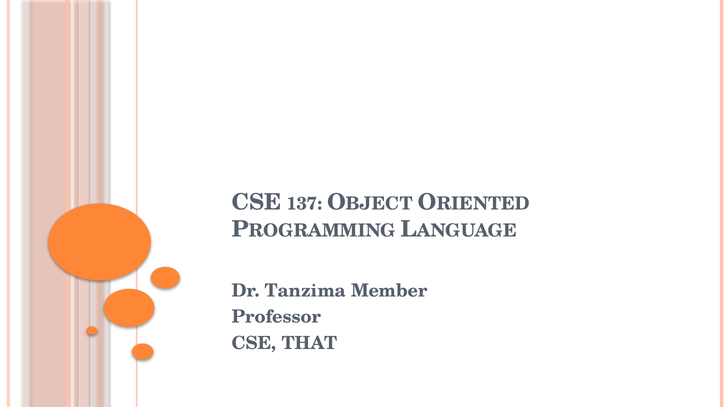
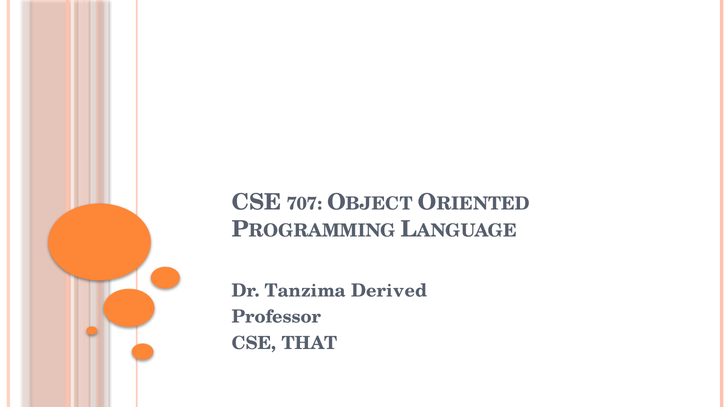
137: 137 -> 707
Member: Member -> Derived
